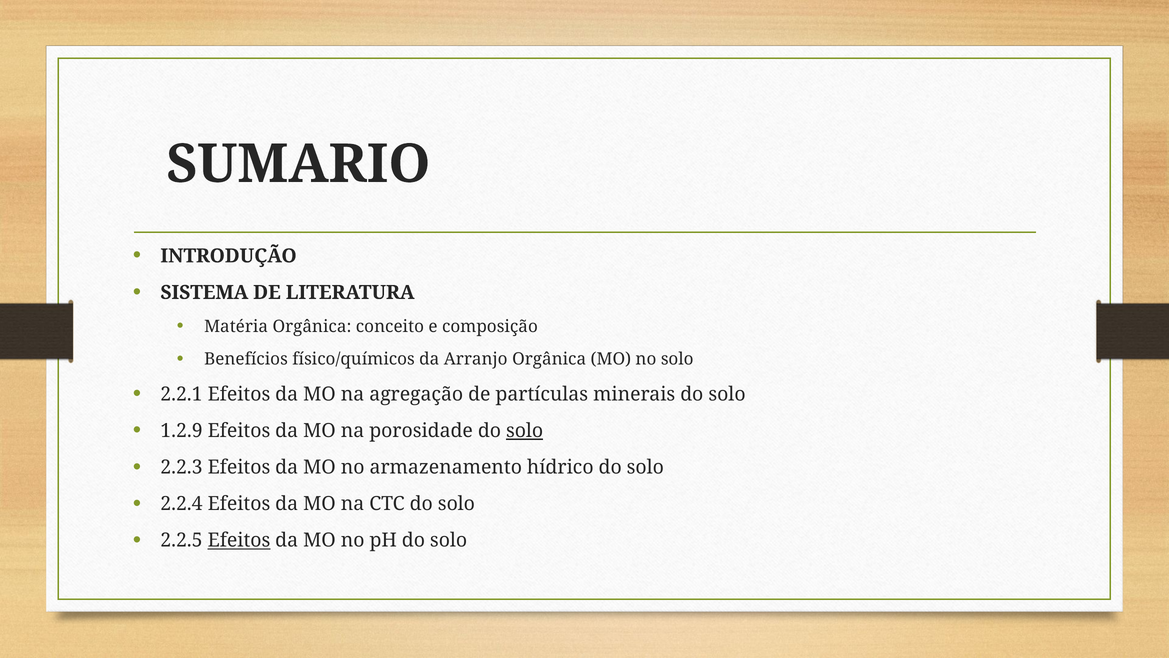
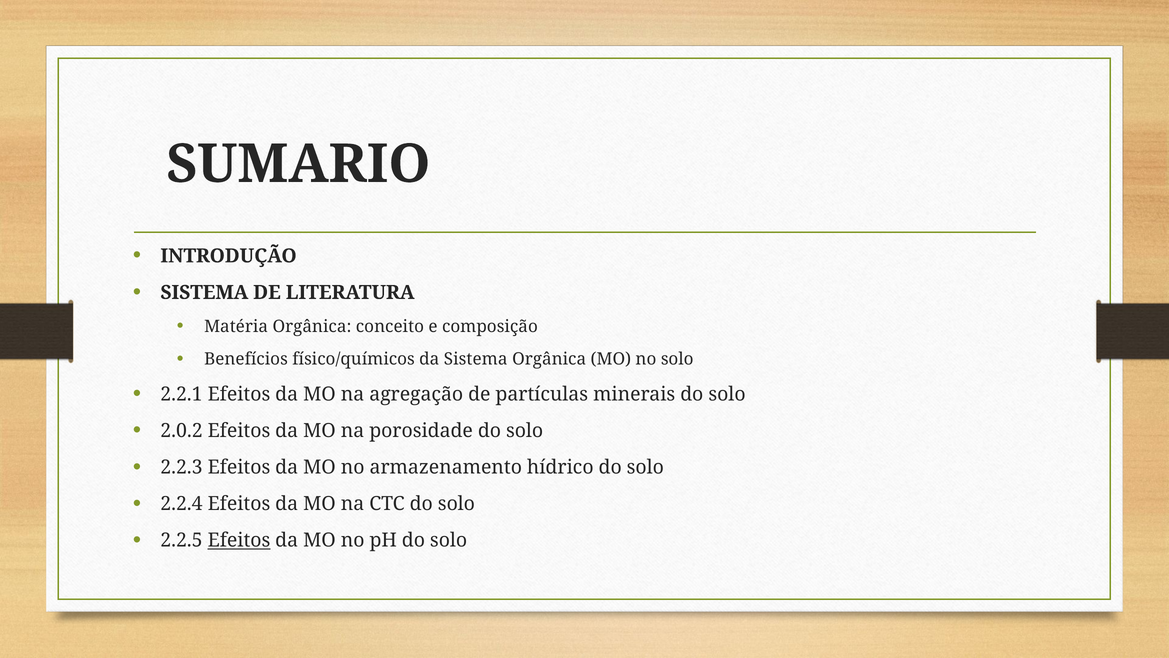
da Arranjo: Arranjo -> Sistema
1.2.9: 1.2.9 -> 2.0.2
solo at (525, 431) underline: present -> none
